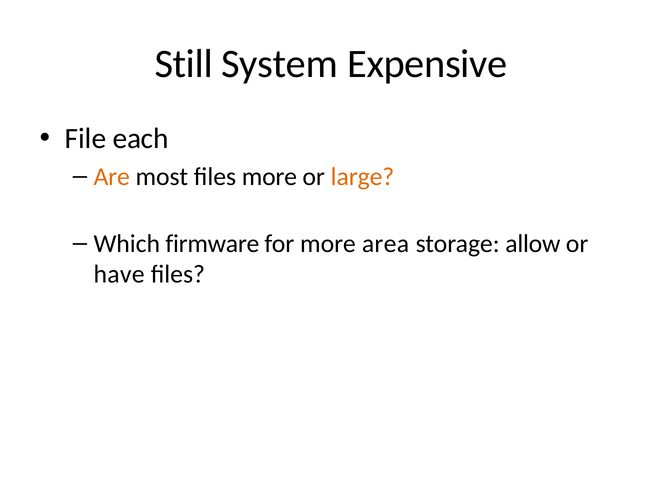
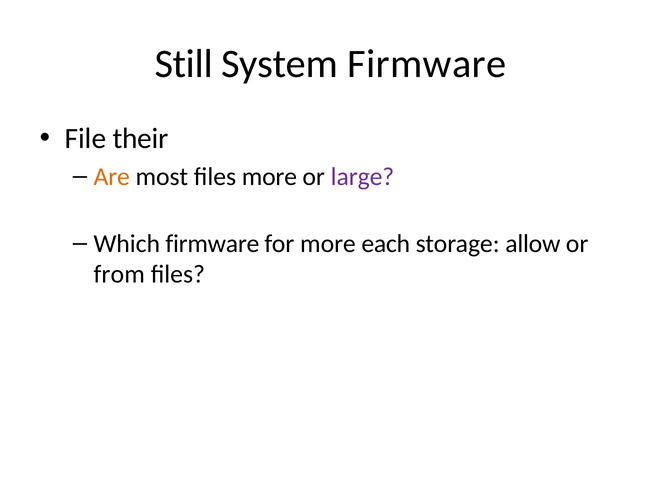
System Expensive: Expensive -> Firmware
each: each -> their
large colour: orange -> purple
area: area -> each
have: have -> from
